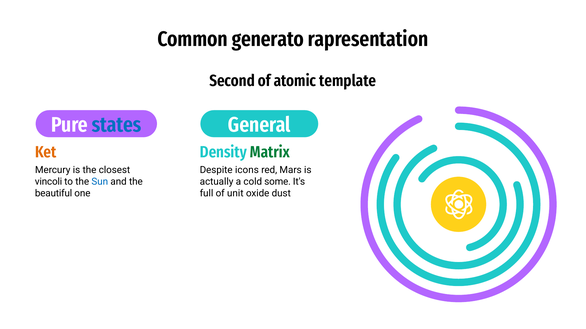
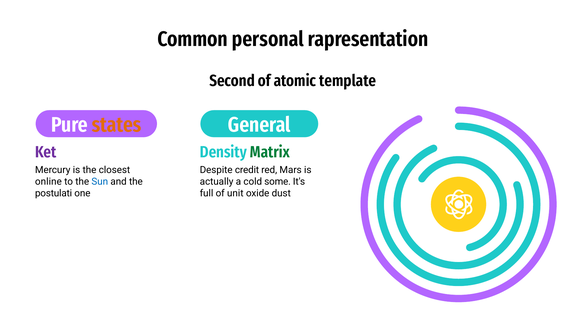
generato: generato -> personal
states colour: blue -> orange
Ket colour: orange -> purple
icons: icons -> credit
vincoli: vincoli -> online
beautiful: beautiful -> postulati
